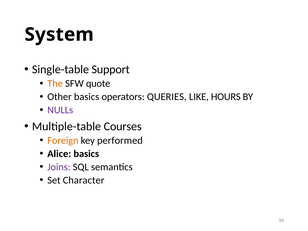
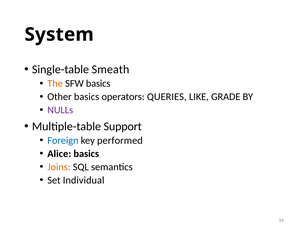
Support: Support -> Smeath
SFW quote: quote -> basics
HOURS: HOURS -> GRADE
Courses: Courses -> Support
Foreign colour: orange -> blue
Joins colour: purple -> orange
Character: Character -> Individual
